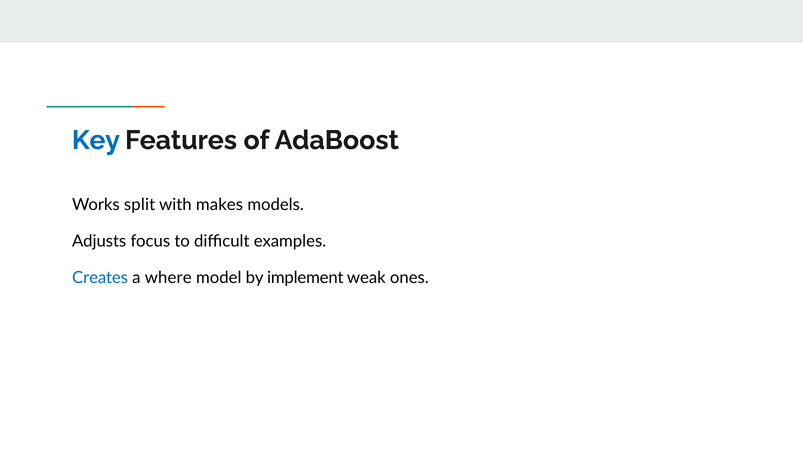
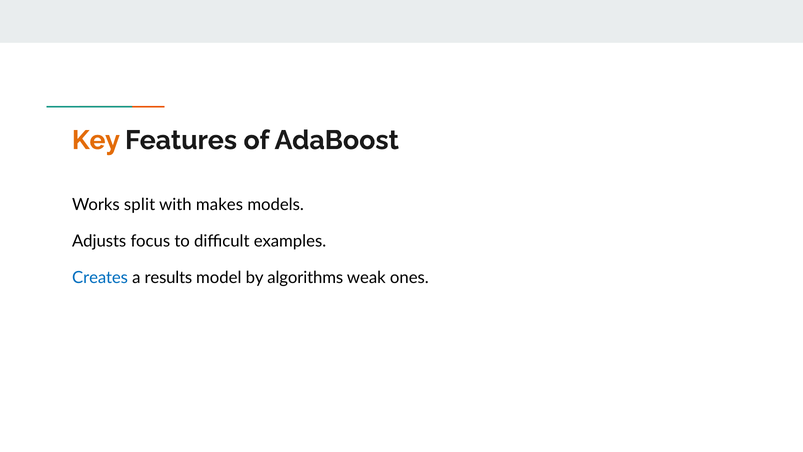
Key colour: blue -> orange
where: where -> results
implement: implement -> algorithms
